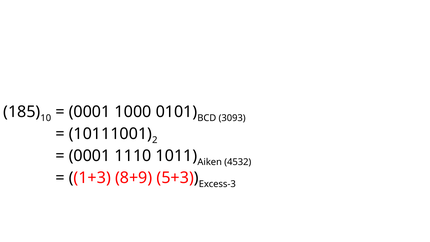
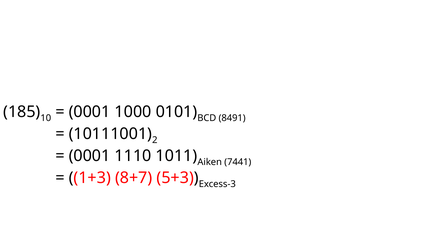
3093: 3093 -> 8491
4532: 4532 -> 7441
8+9: 8+9 -> 8+7
